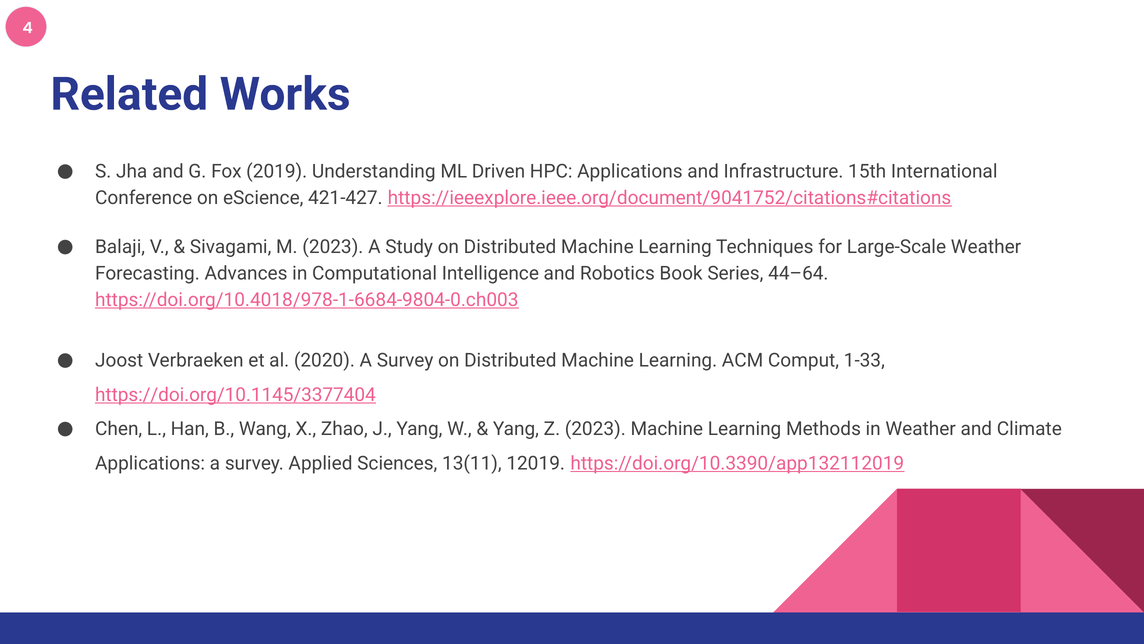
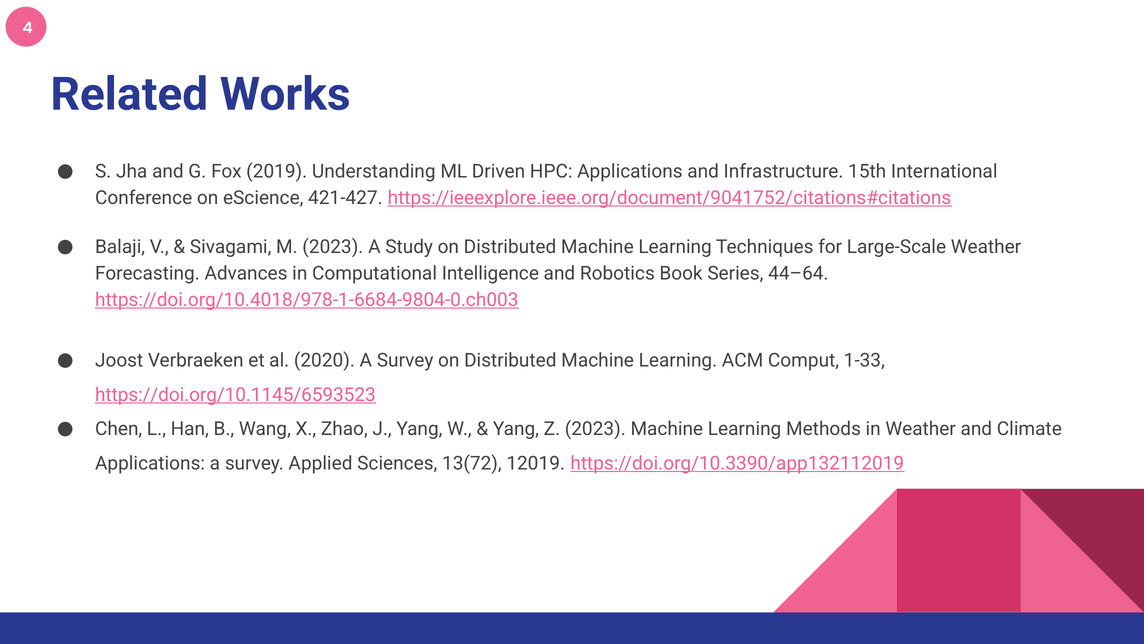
https://doi.org/10.1145/3377404: https://doi.org/10.1145/3377404 -> https://doi.org/10.1145/6593523
13(11: 13(11 -> 13(72
